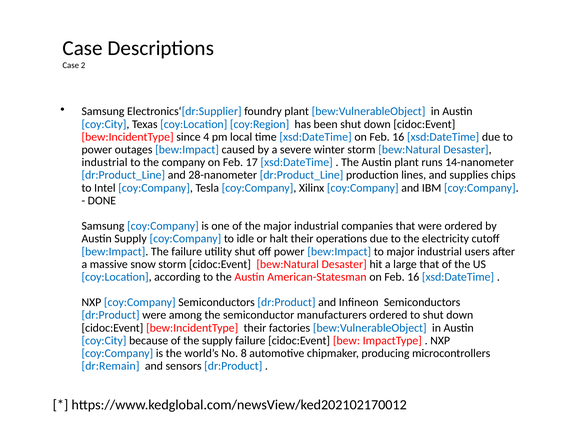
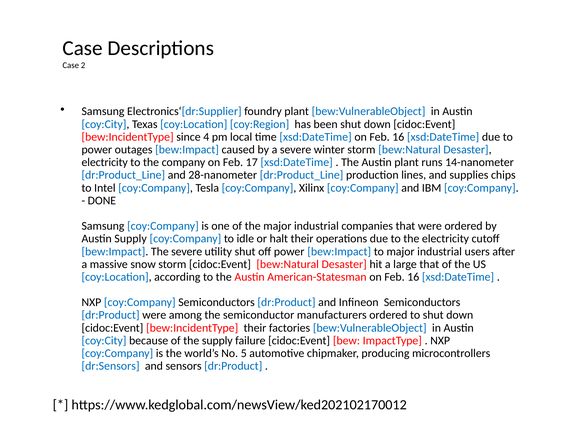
industrial at (105, 162): industrial -> electricity
The failure: failure -> severe
8: 8 -> 5
dr:Remain: dr:Remain -> dr:Sensors
